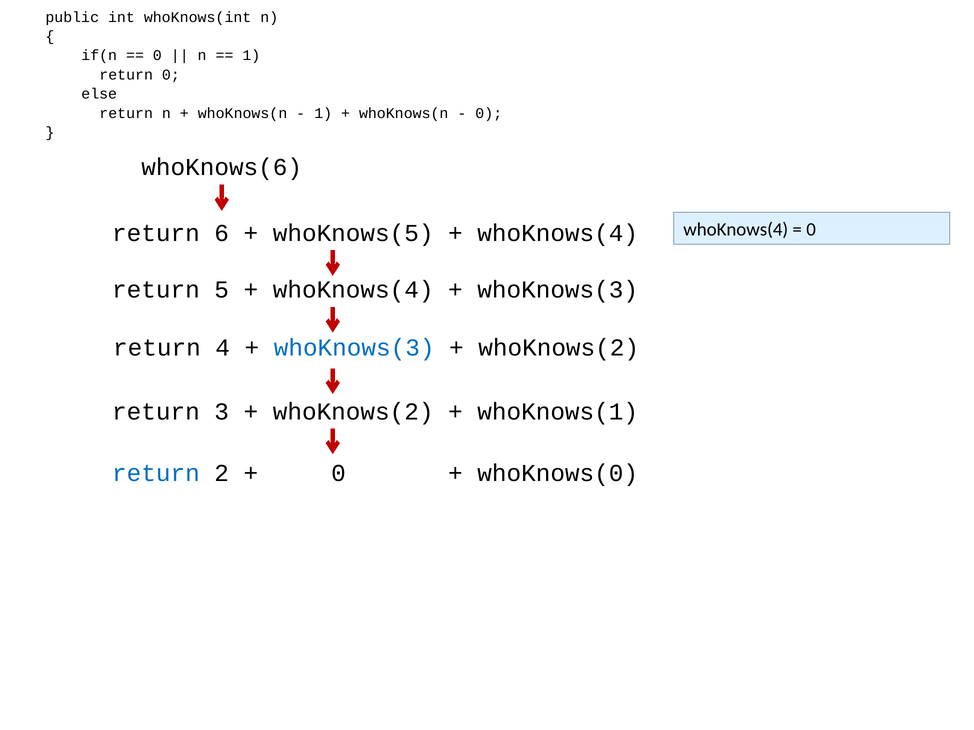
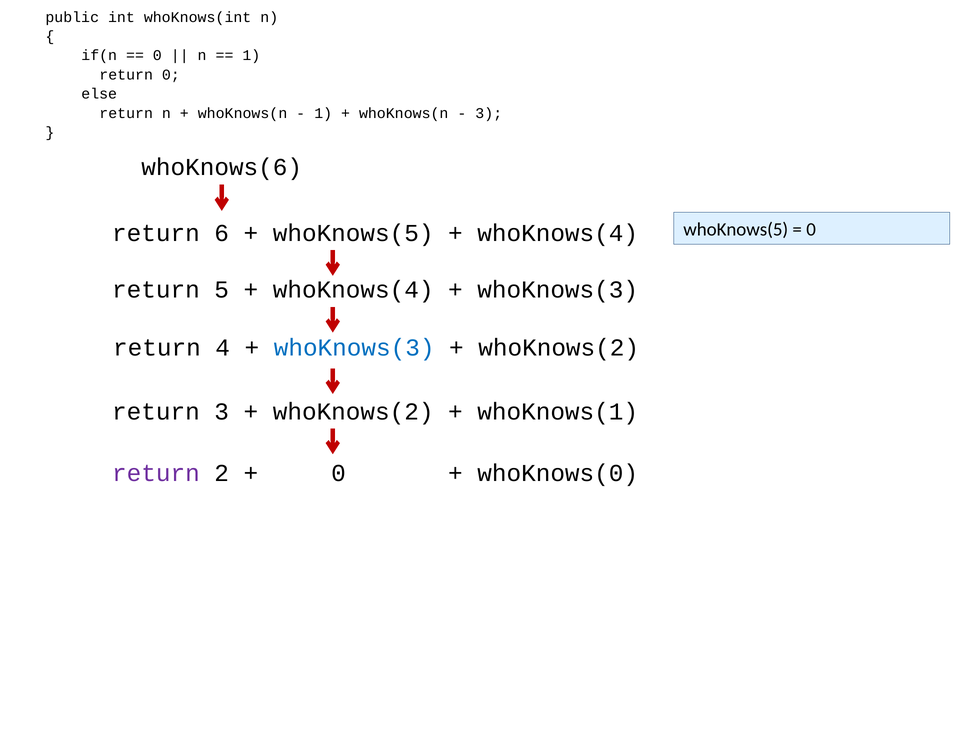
0 at (489, 113): 0 -> 3
whoKnows(4 at (736, 230): whoKnows(4 -> whoKnows(5
return at (156, 473) colour: blue -> purple
